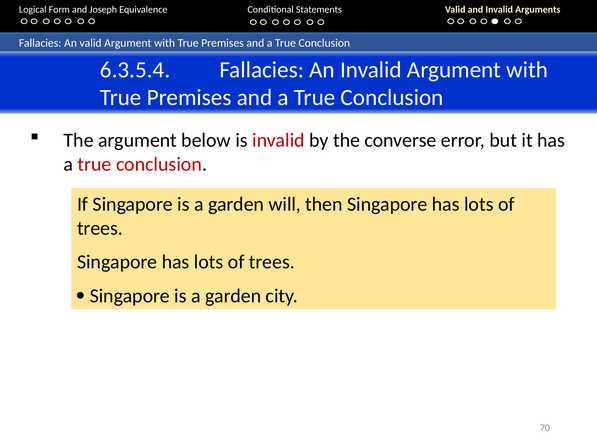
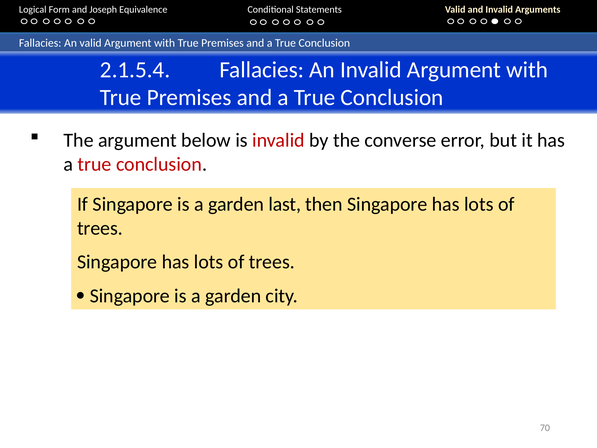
6.3.5.4: 6.3.5.4 -> 2.1.5.4
will: will -> last
